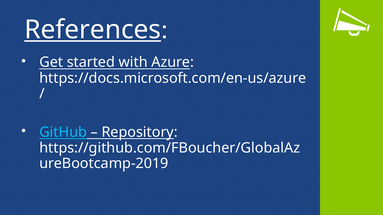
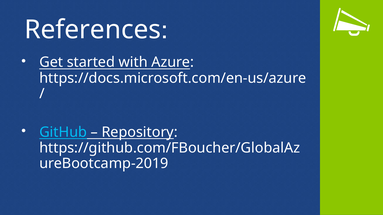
References underline: present -> none
